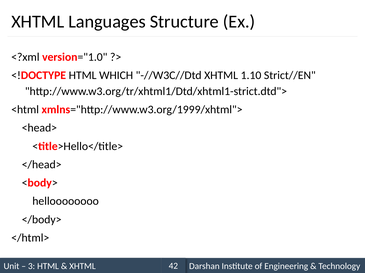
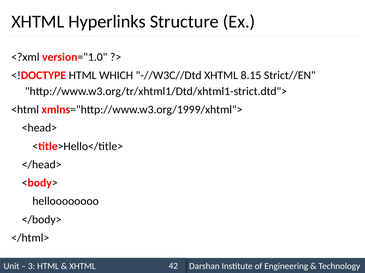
Languages: Languages -> Hyperlinks
1.10: 1.10 -> 8.15
